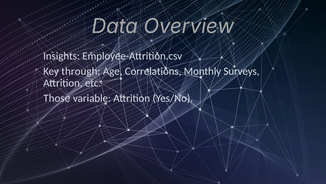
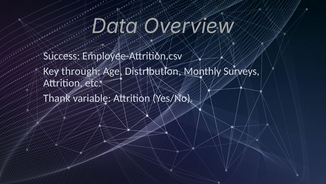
Insights: Insights -> Success
Correlations: Correlations -> Distribution
Those: Those -> Thank
